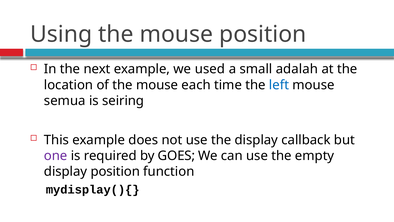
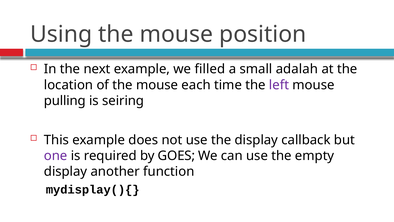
used: used -> filled
left colour: blue -> purple
semua: semua -> pulling
display position: position -> another
